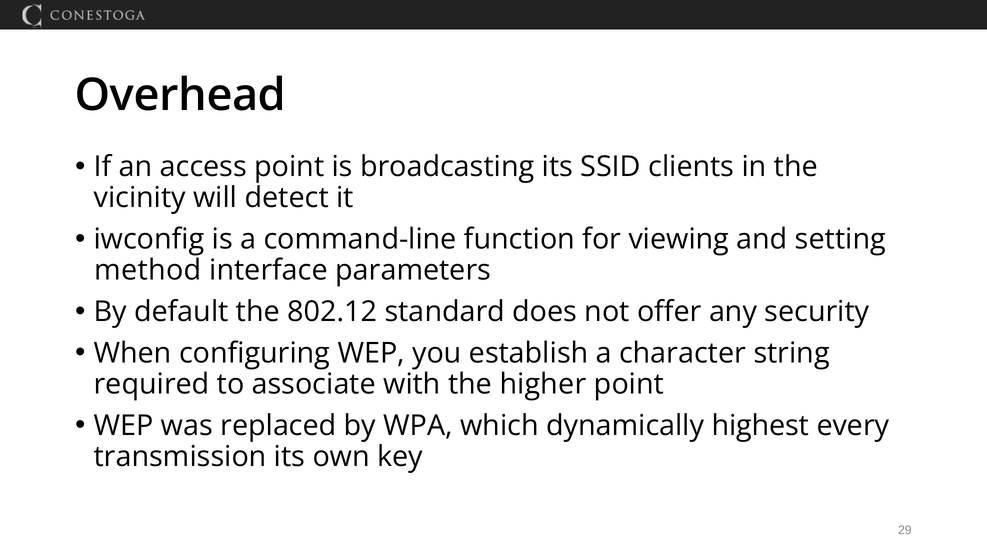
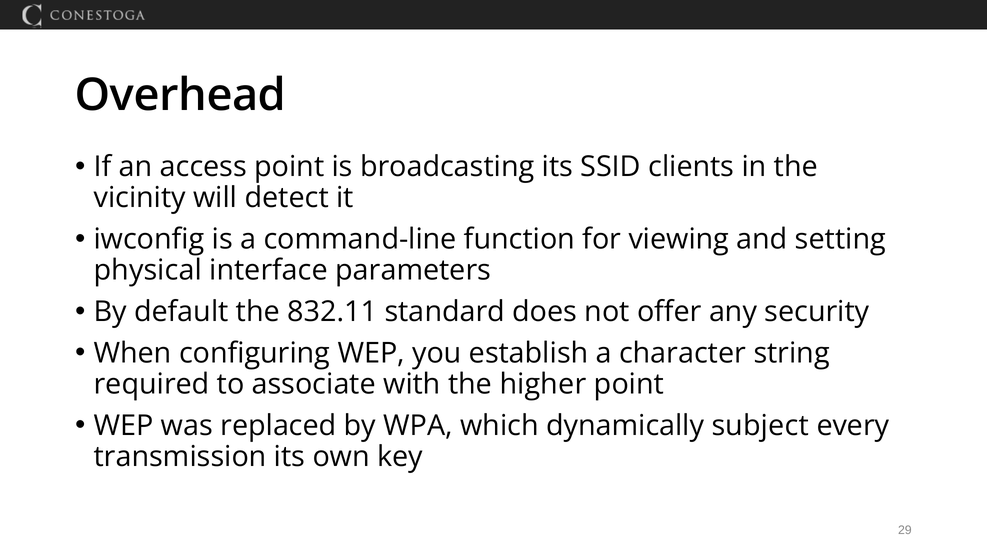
method: method -> physical
802.12: 802.12 -> 832.11
highest: highest -> subject
